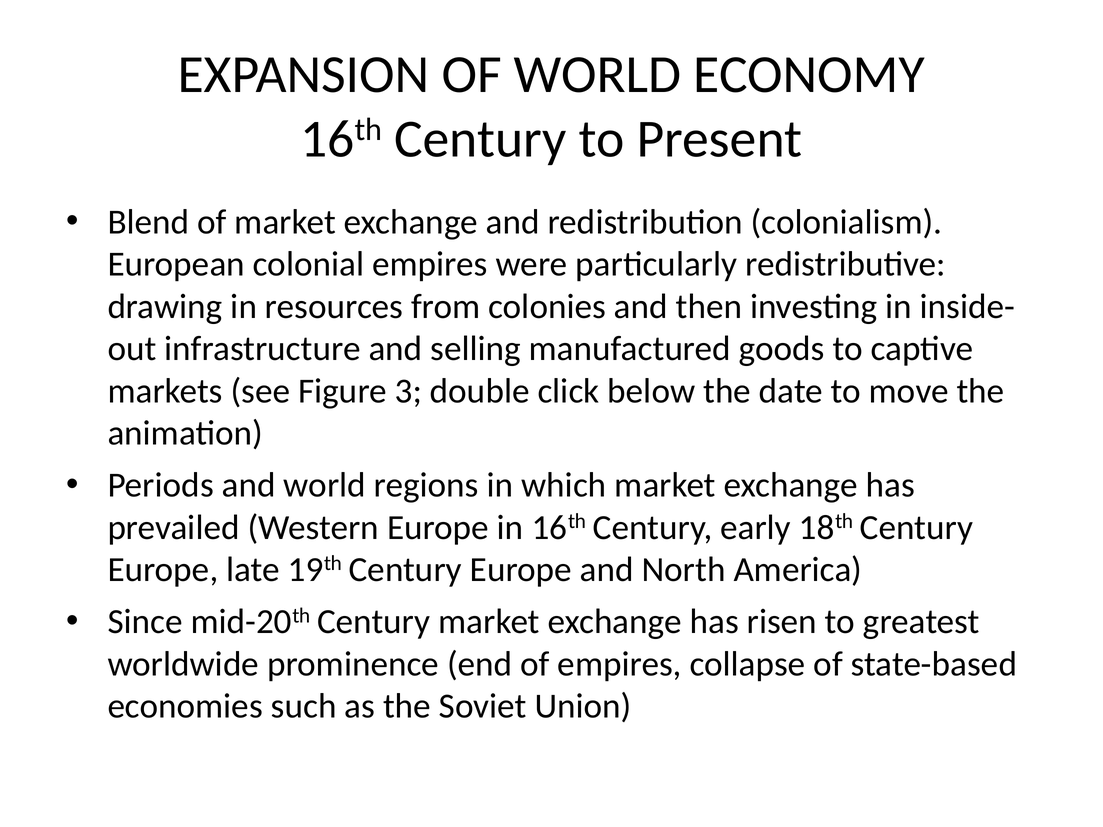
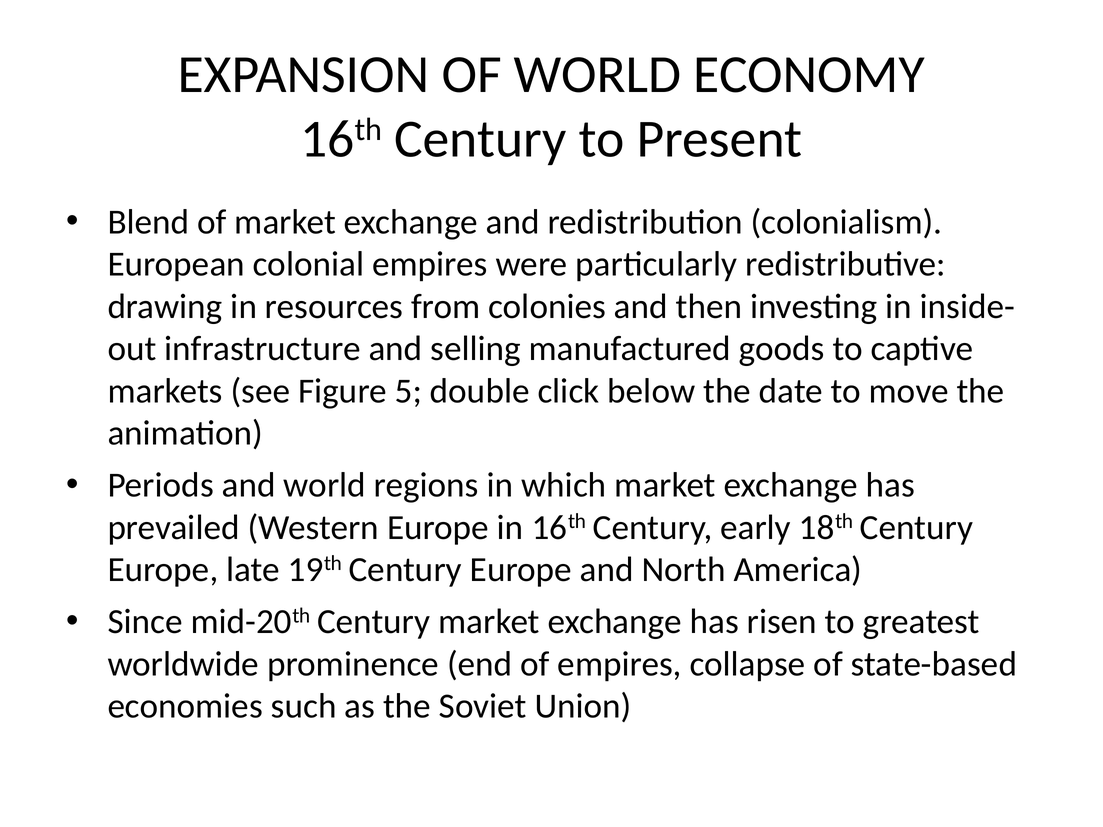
3: 3 -> 5
